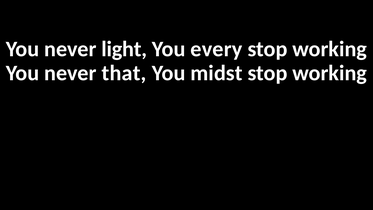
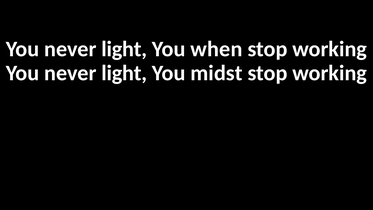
every: every -> when
that at (124, 73): that -> light
